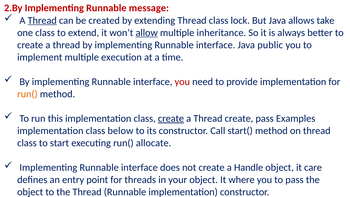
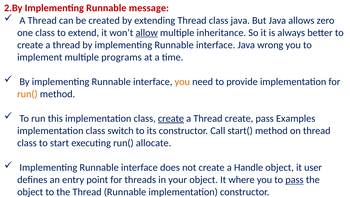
Thread at (42, 20) underline: present -> none
class lock: lock -> java
take: take -> zero
public: public -> wrong
execution: execution -> programs
you at (182, 82) colour: red -> orange
below: below -> switch
care: care -> user
pass at (294, 180) underline: none -> present
